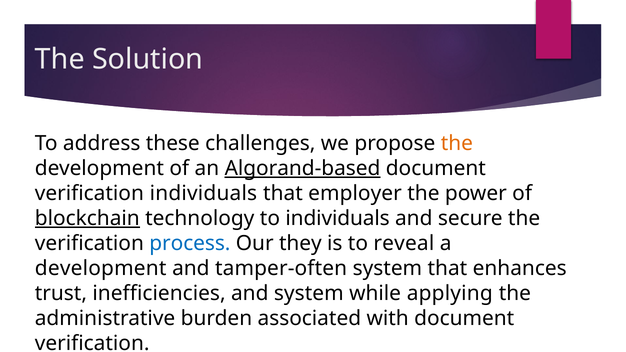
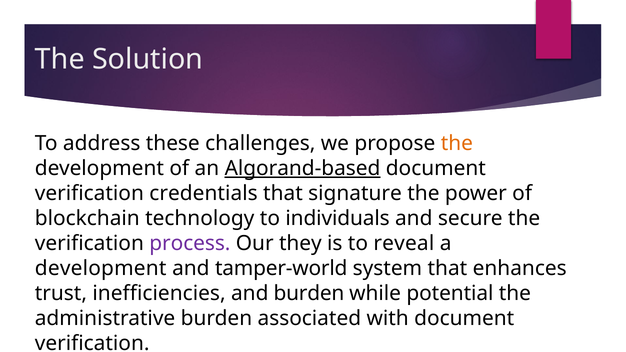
verification individuals: individuals -> credentials
employer: employer -> signature
blockchain underline: present -> none
process colour: blue -> purple
tamper-often: tamper-often -> tamper-world
and system: system -> burden
applying: applying -> potential
